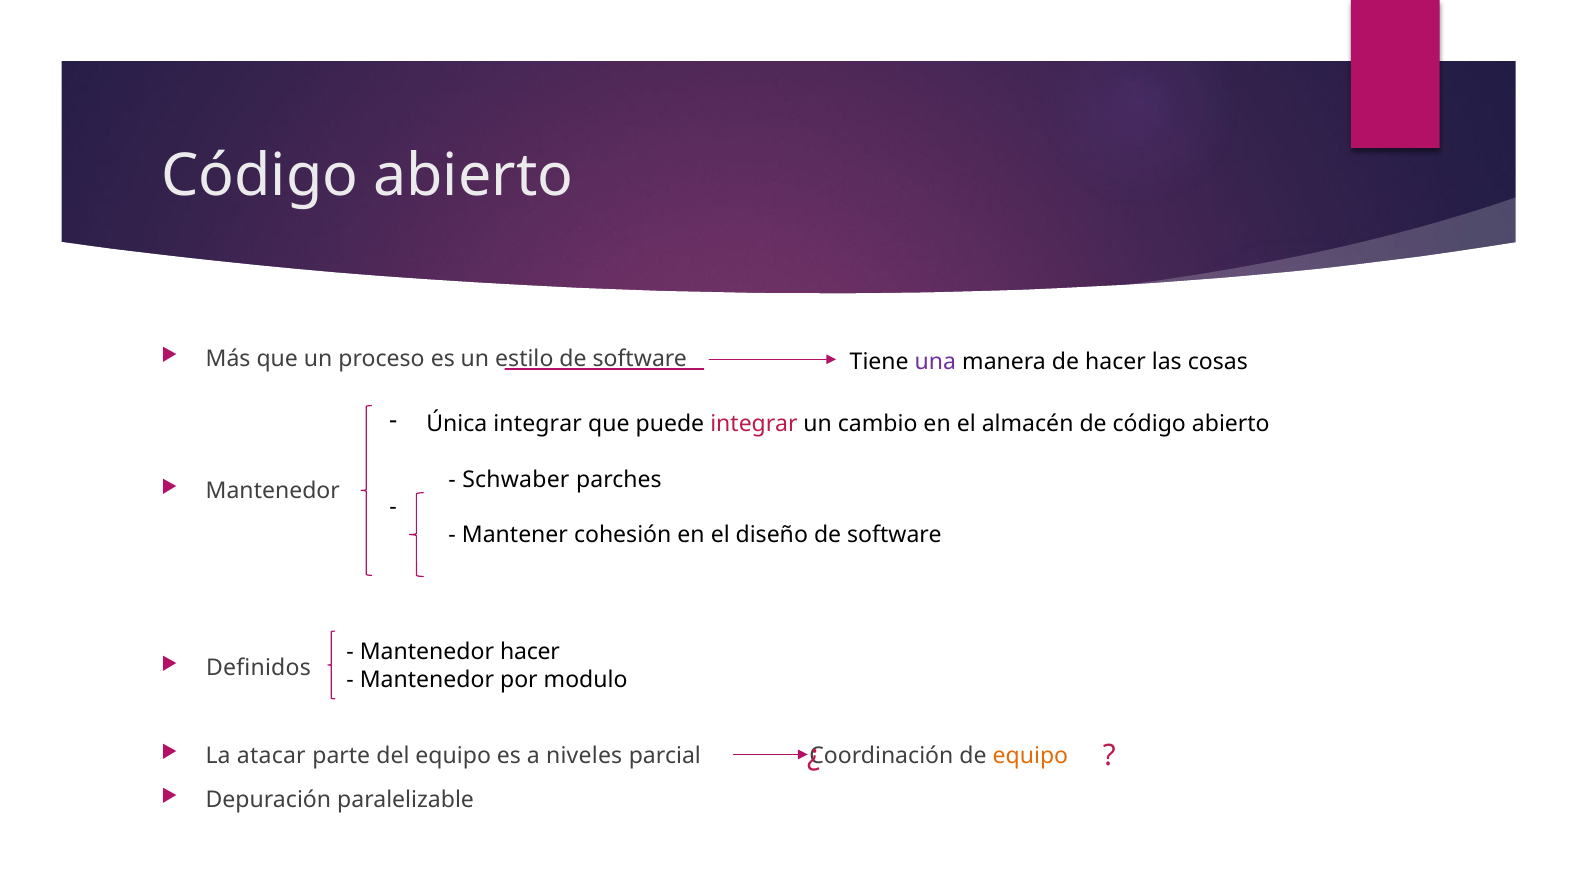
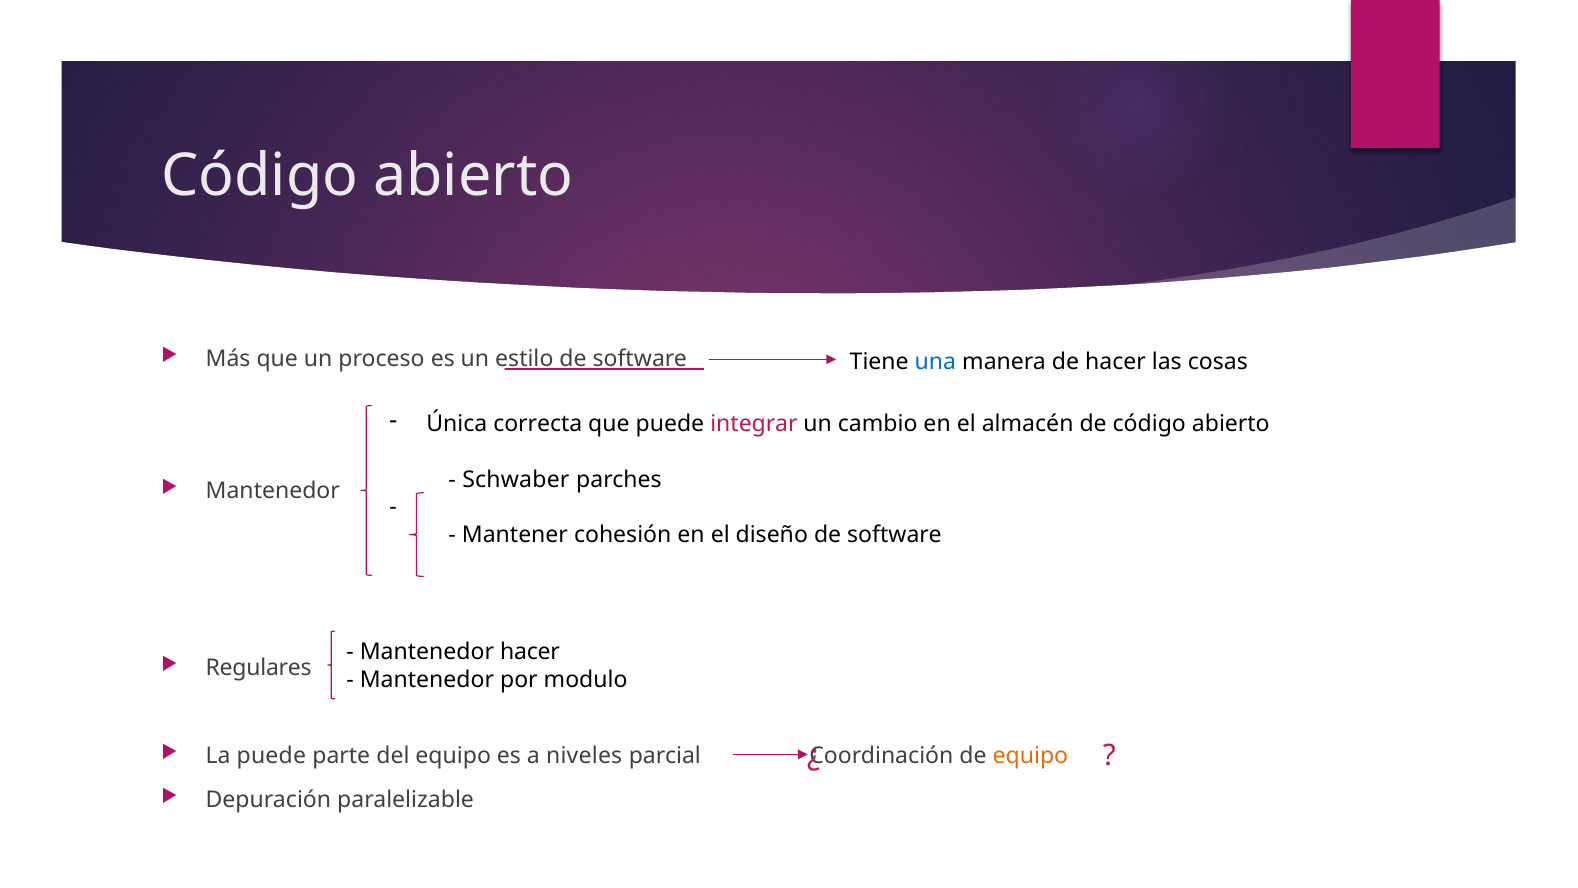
una colour: purple -> blue
Única integrar: integrar -> correcta
Definidos: Definidos -> Regulares
La atacar: atacar -> puede
